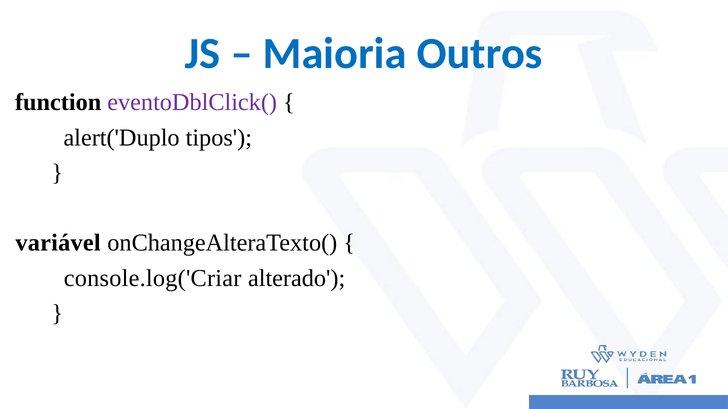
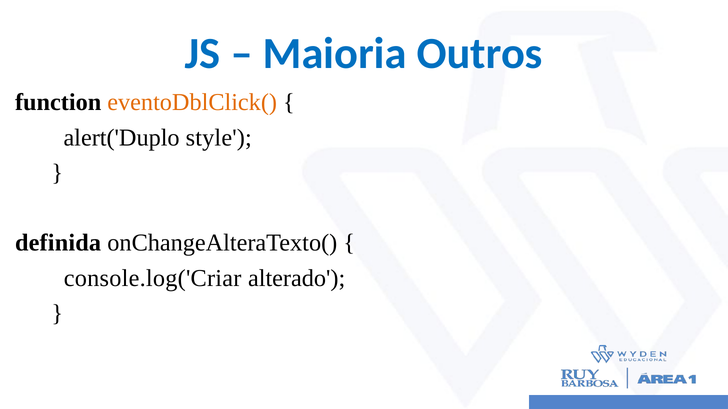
eventoDblClick( colour: purple -> orange
tipos: tipos -> style
variável: variável -> definida
